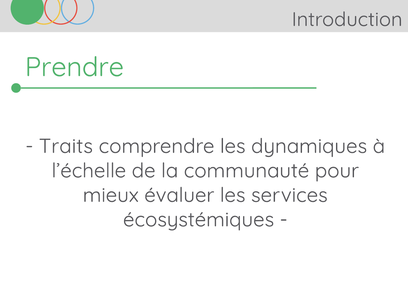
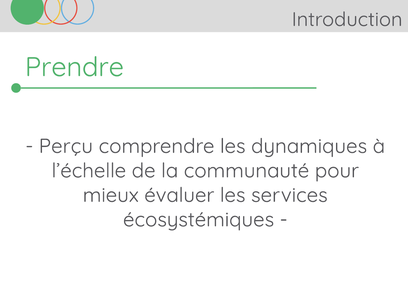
Traits: Traits -> Perçu
